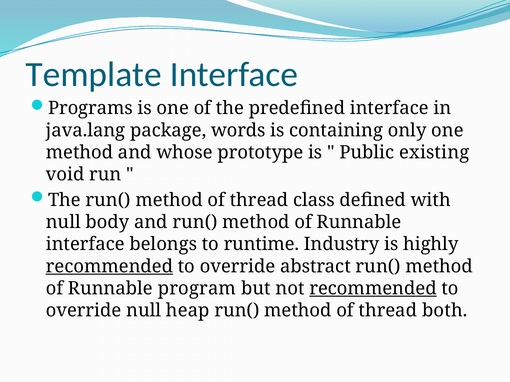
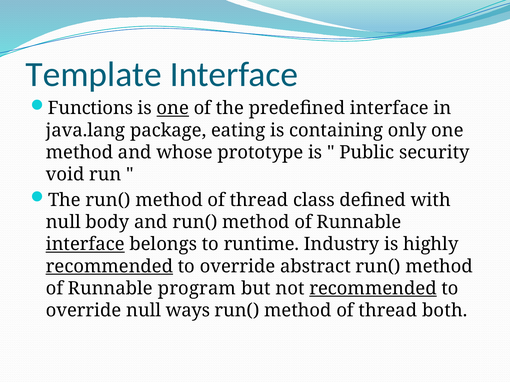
Programs: Programs -> Functions
one at (173, 108) underline: none -> present
words: words -> eating
existing: existing -> security
interface at (85, 245) underline: none -> present
heap: heap -> ways
